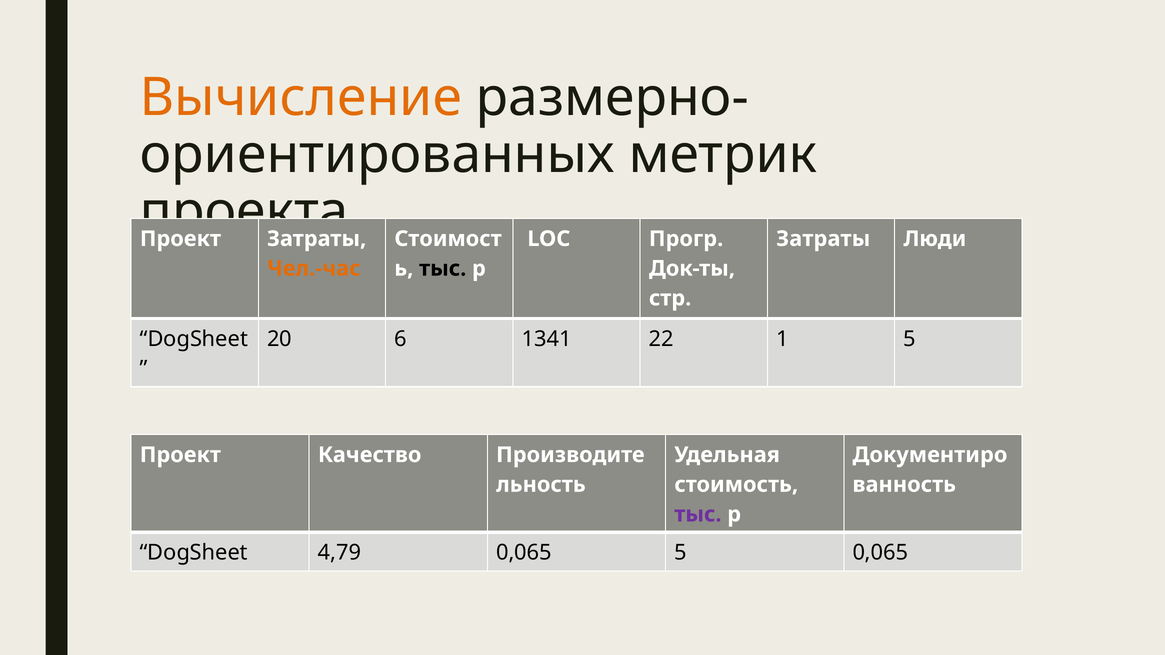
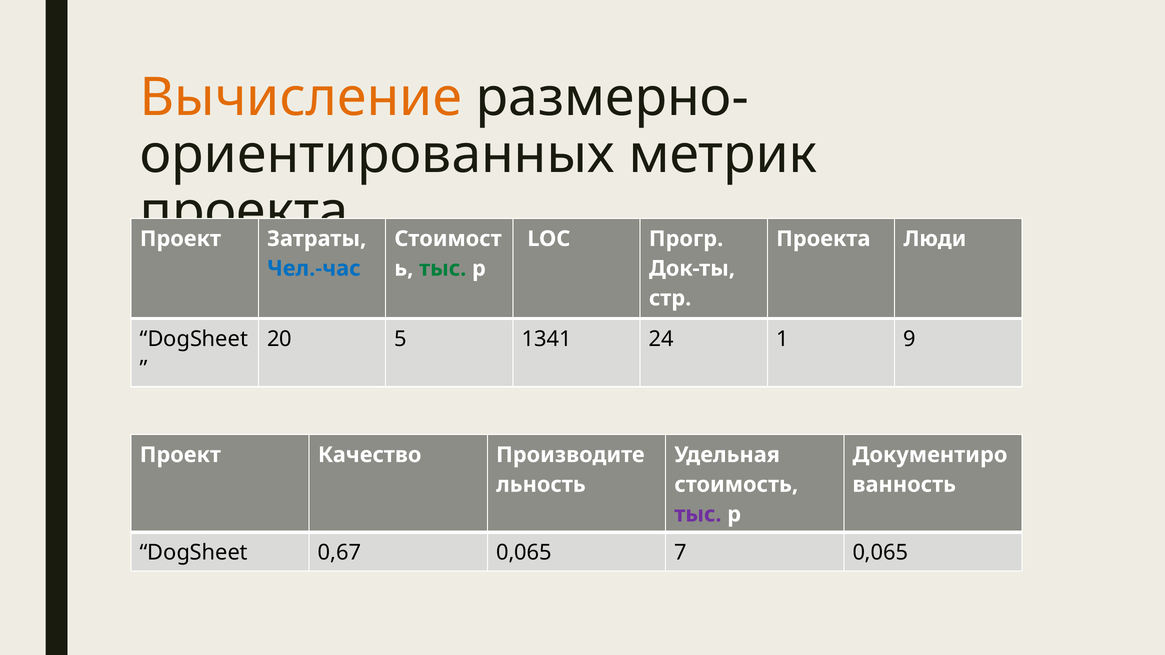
Затраты at (823, 239): Затраты -> Проекта
Чел.-час colour: orange -> blue
тыс at (443, 269) colour: black -> green
6: 6 -> 5
22: 22 -> 24
1 5: 5 -> 9
4,79: 4,79 -> 0,67
0,065 5: 5 -> 7
